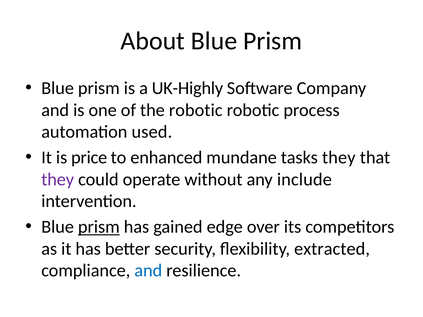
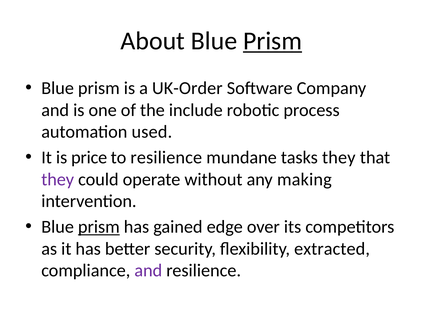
Prism at (272, 41) underline: none -> present
UK-Highly: UK-Highly -> UK-Order
the robotic: robotic -> include
to enhanced: enhanced -> resilience
include: include -> making
and at (148, 271) colour: blue -> purple
